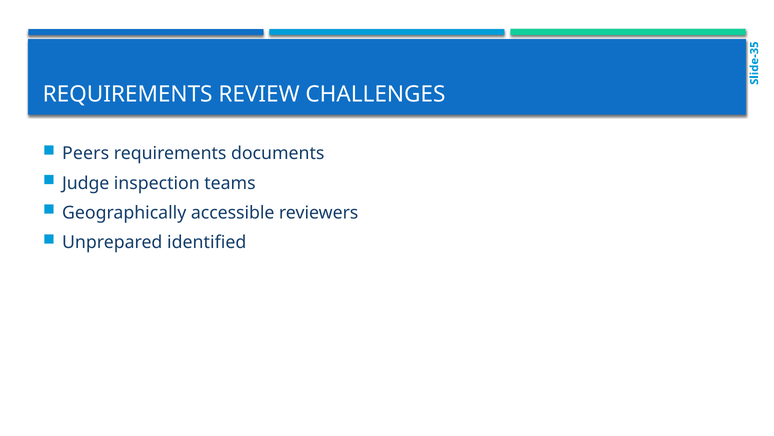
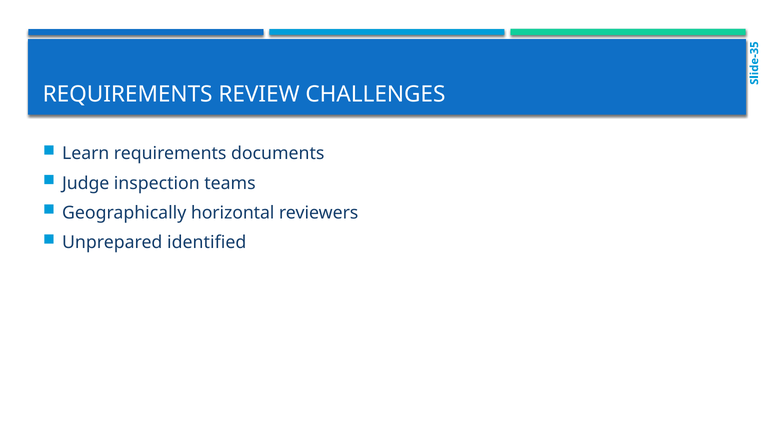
Peers: Peers -> Learn
accessible: accessible -> horizontal
